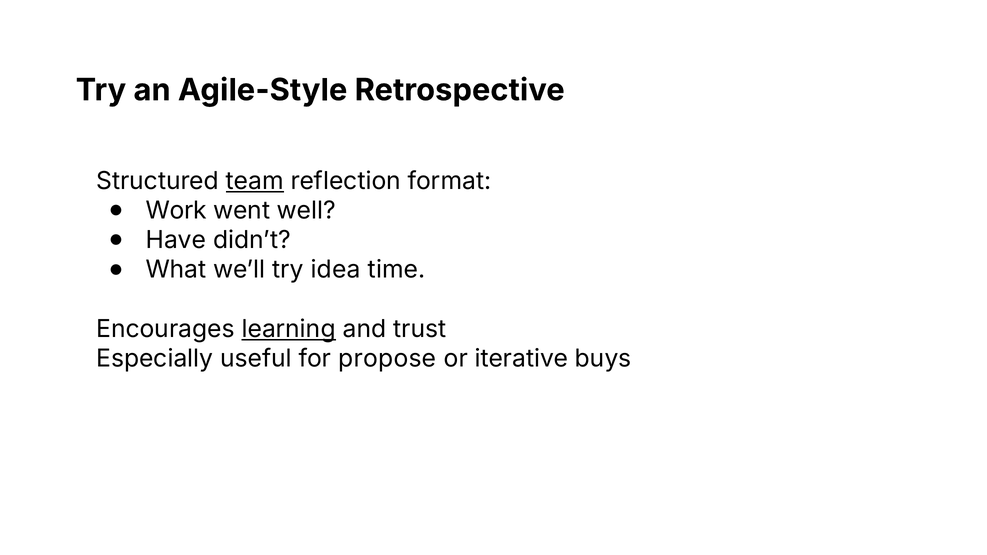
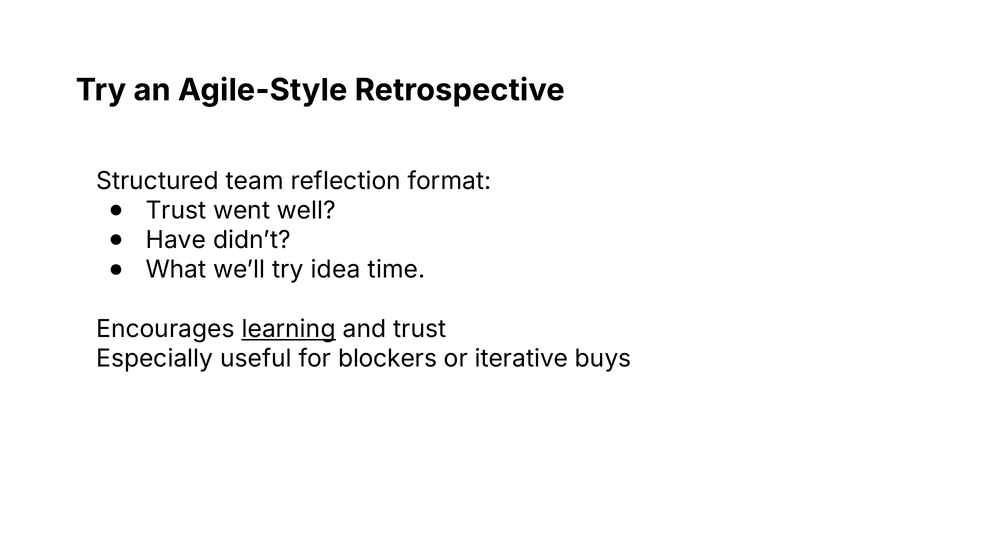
team underline: present -> none
Work at (176, 211): Work -> Trust
propose: propose -> blockers
